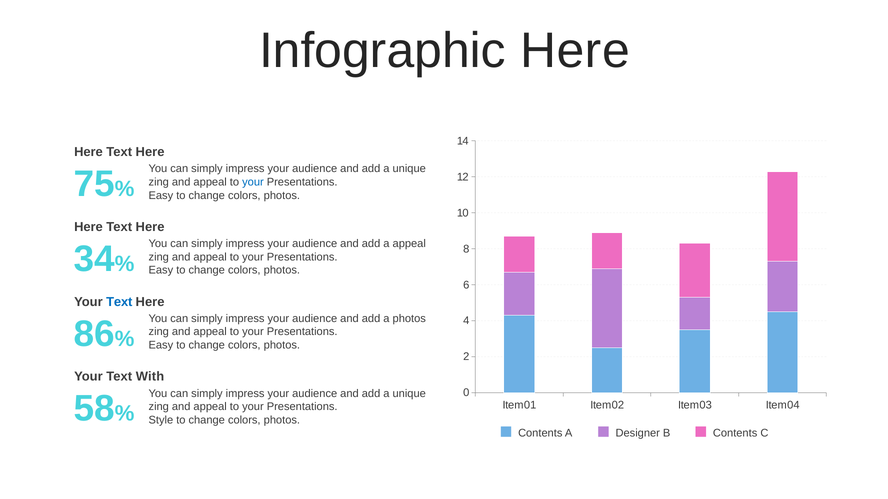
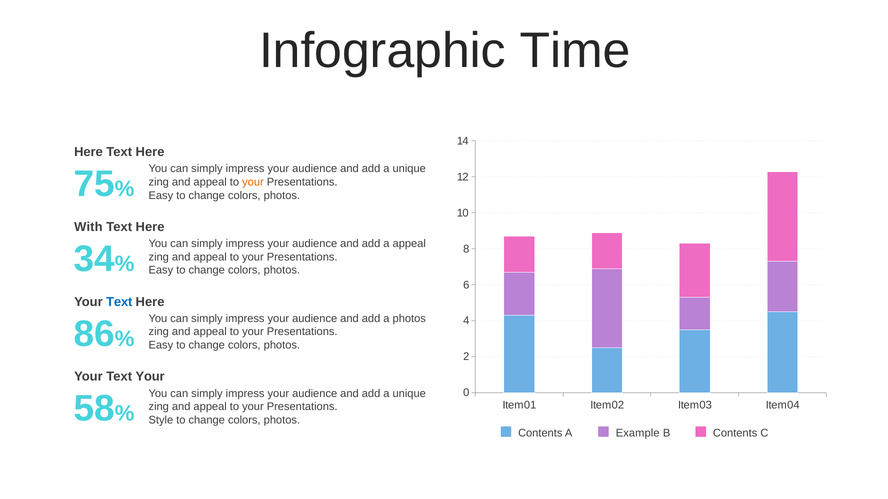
Infographic Here: Here -> Time
your at (253, 182) colour: blue -> orange
Here at (88, 227): Here -> With
Text With: With -> Your
Designer: Designer -> Example
